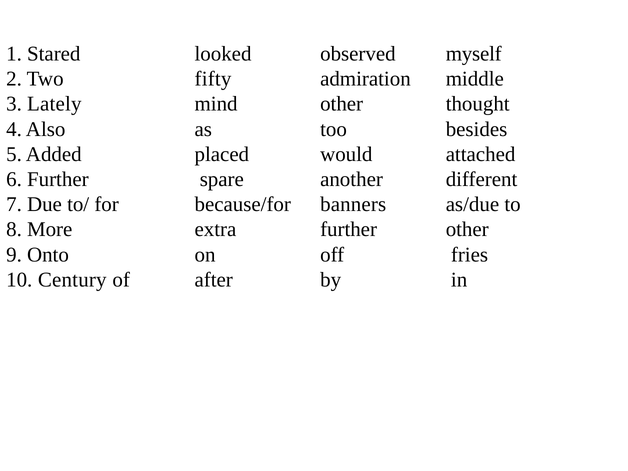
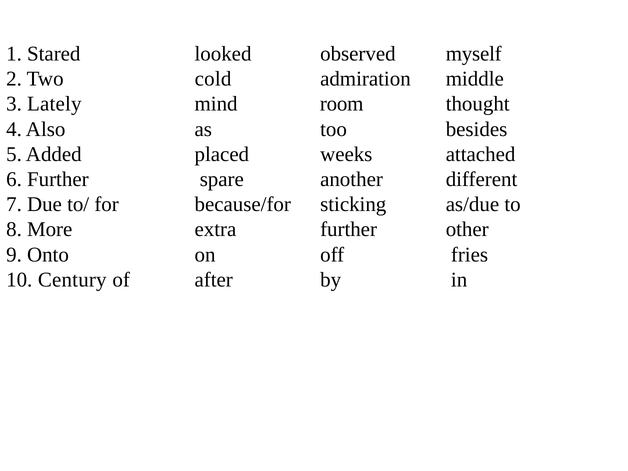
fifty: fifty -> cold
mind other: other -> room
would: would -> weeks
banners: banners -> sticking
